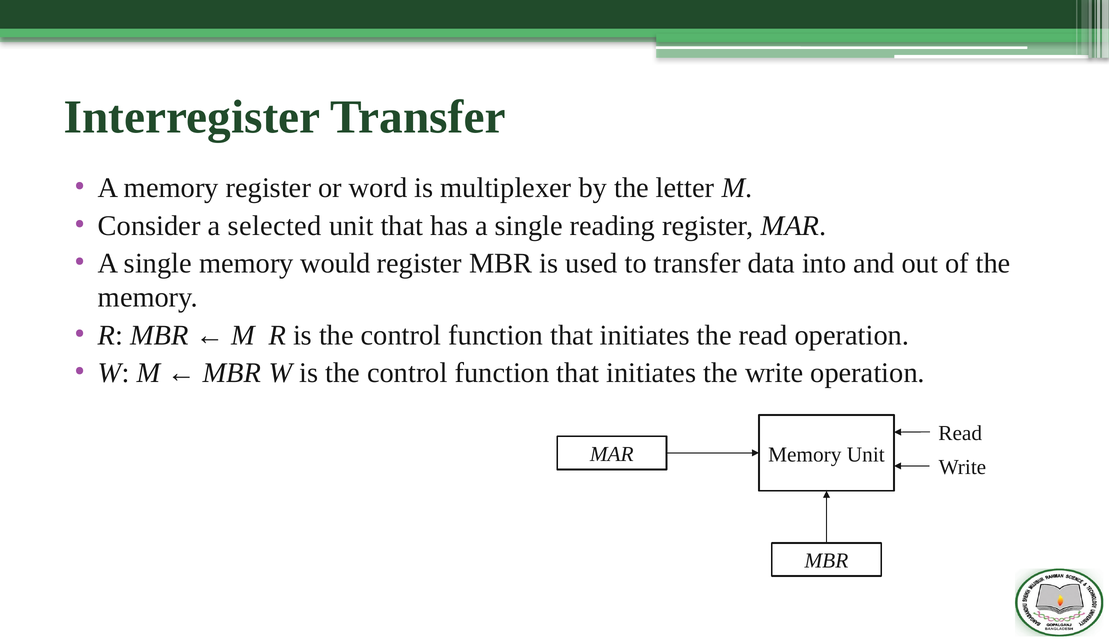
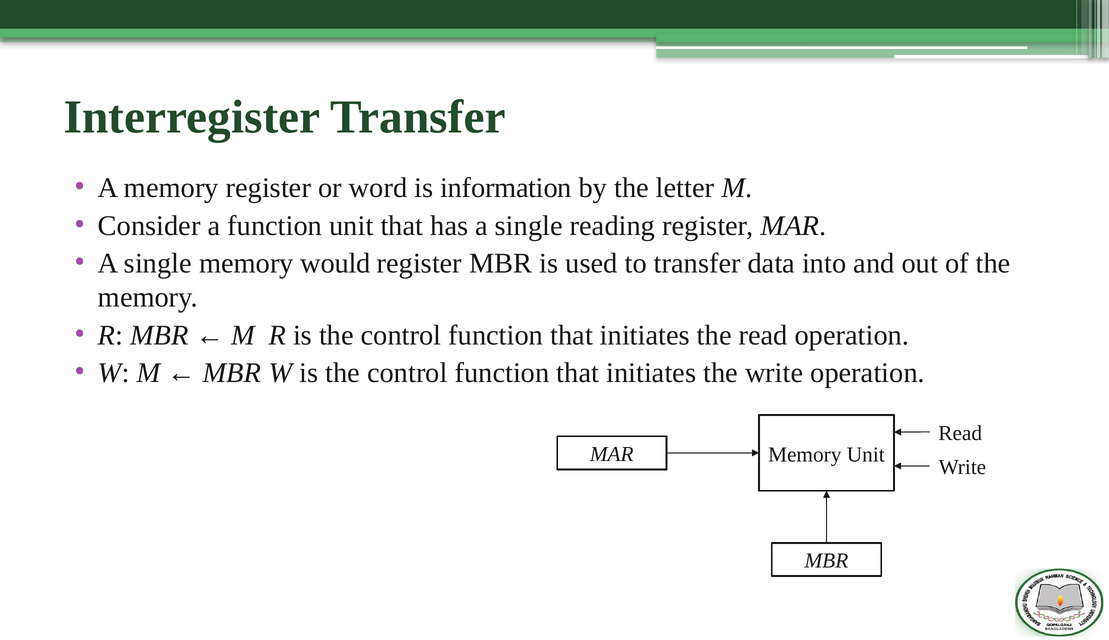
multiplexer: multiplexer -> information
a selected: selected -> function
